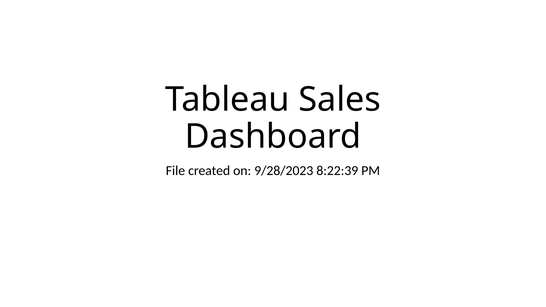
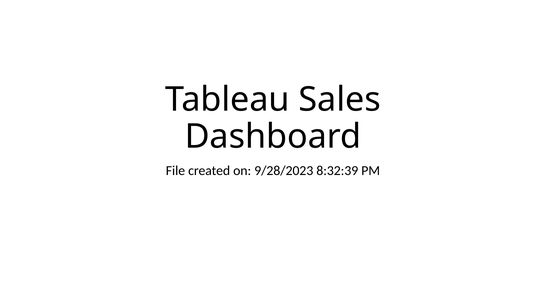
8:22:39: 8:22:39 -> 8:32:39
